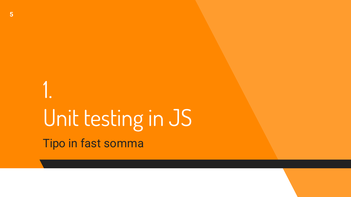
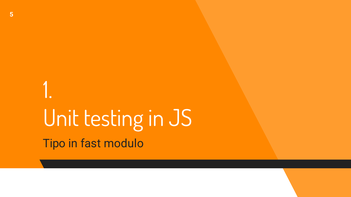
somma: somma -> modulo
